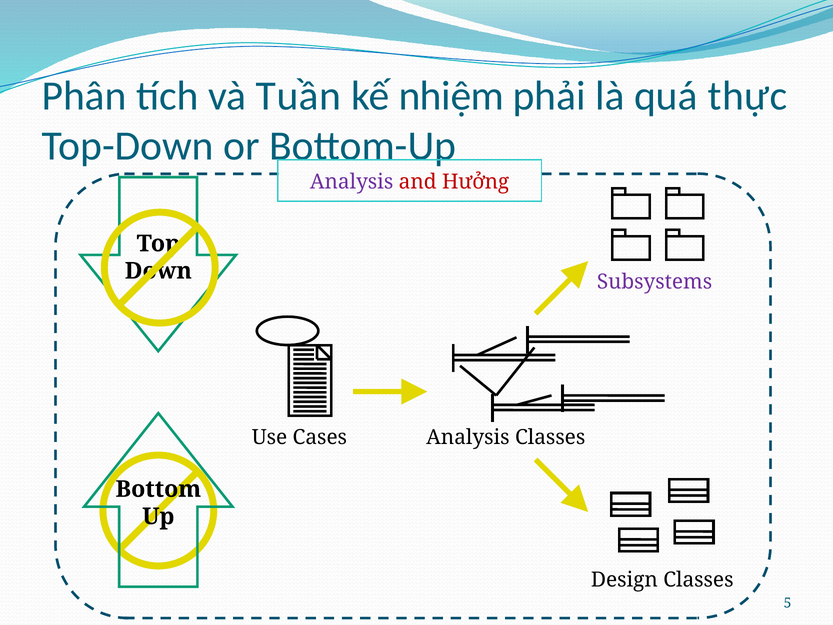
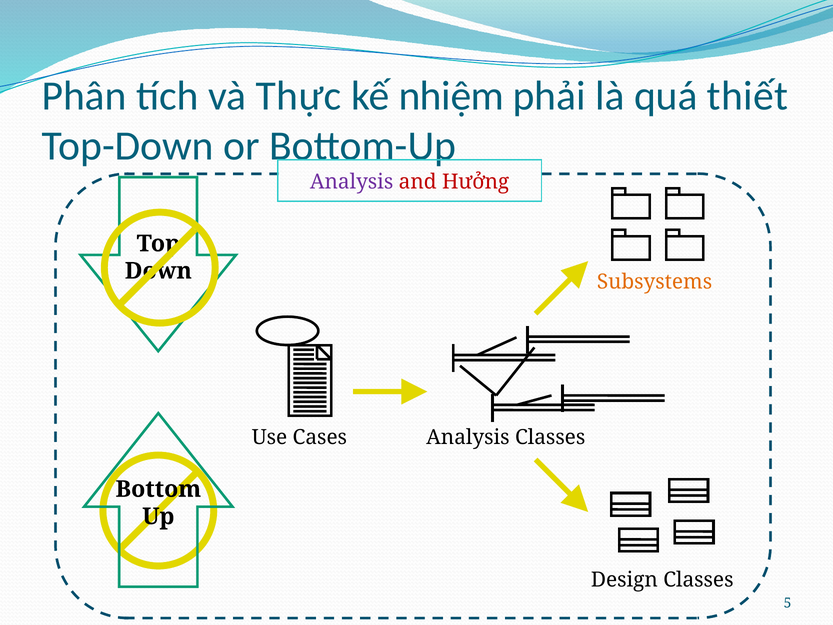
Tuần: Tuần -> Thực
thực: thực -> thiết
Subsystems colour: purple -> orange
